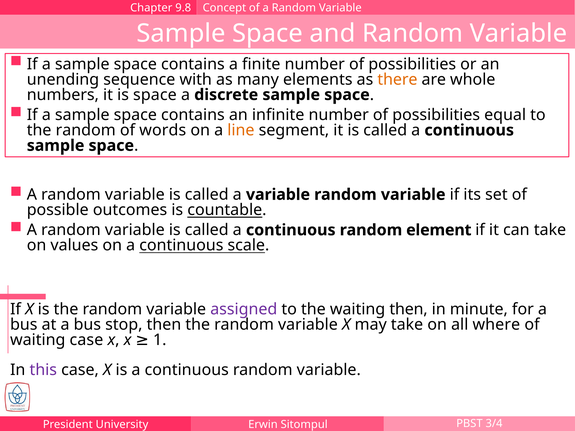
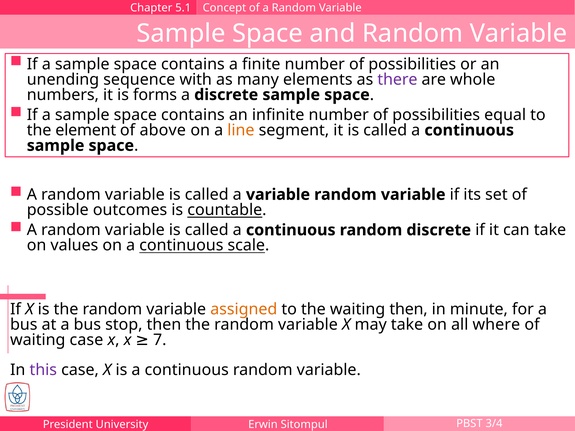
9.8: 9.8 -> 5.1
there colour: orange -> purple
is space: space -> forms
random at (86, 130): random -> element
words: words -> above
random element: element -> discrete
assigned colour: purple -> orange
1: 1 -> 7
